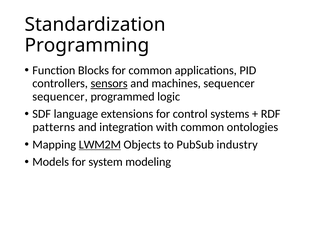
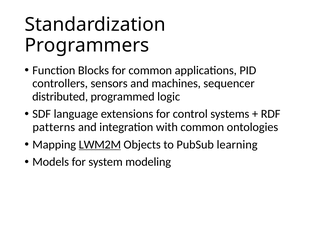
Programming: Programming -> Programmers
sensors underline: present -> none
sequencer at (60, 97): sequencer -> distributed
industry: industry -> learning
